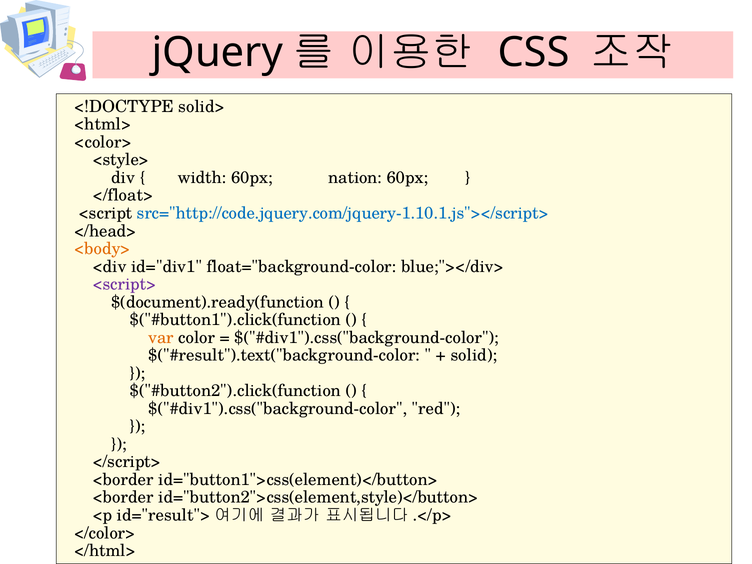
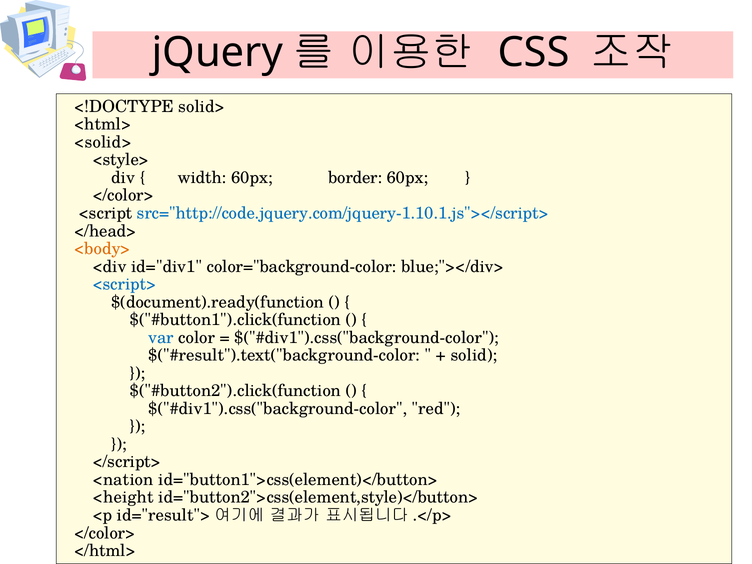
<color>: <color> -> <solid>
nation: nation -> border
</float> at (123, 195): </float> -> </color>
float="background-color: float="background-color -> color="background-color
<script> colour: purple -> blue
var colour: orange -> blue
<border at (123, 480): <border -> <nation
<border at (123, 497): <border -> <height
